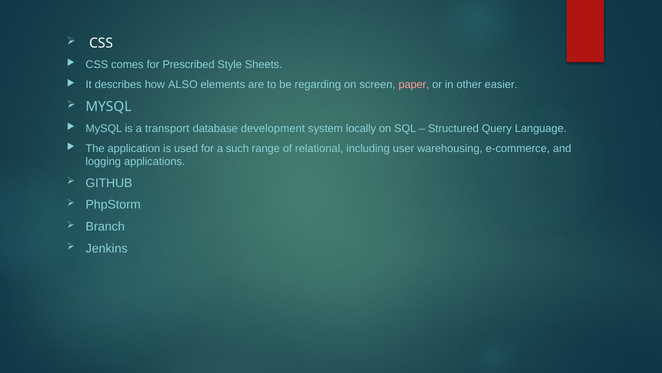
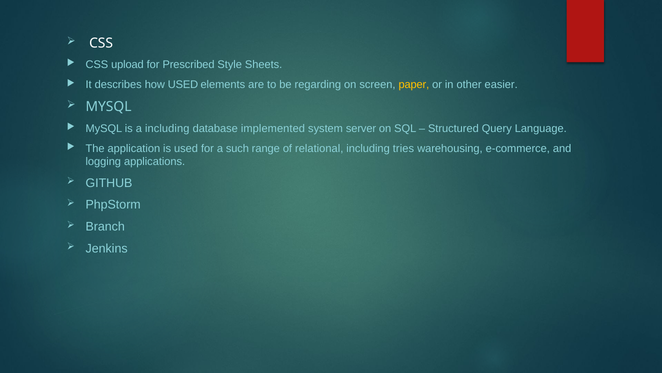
comes: comes -> upload
how ALSO: ALSO -> USED
paper colour: pink -> yellow
a transport: transport -> including
development: development -> implemented
locally: locally -> server
user: user -> tries
